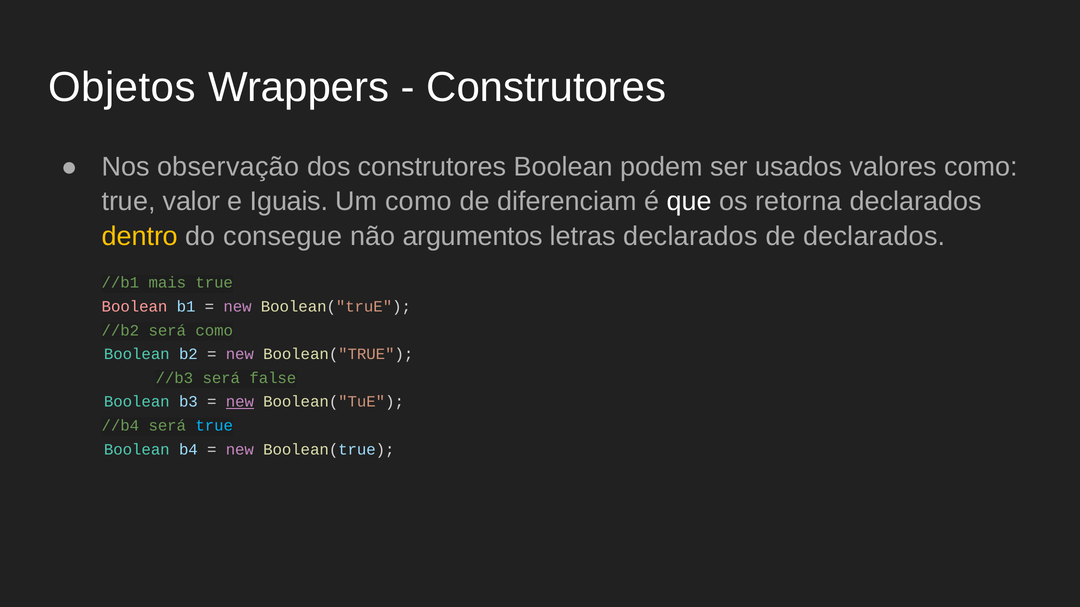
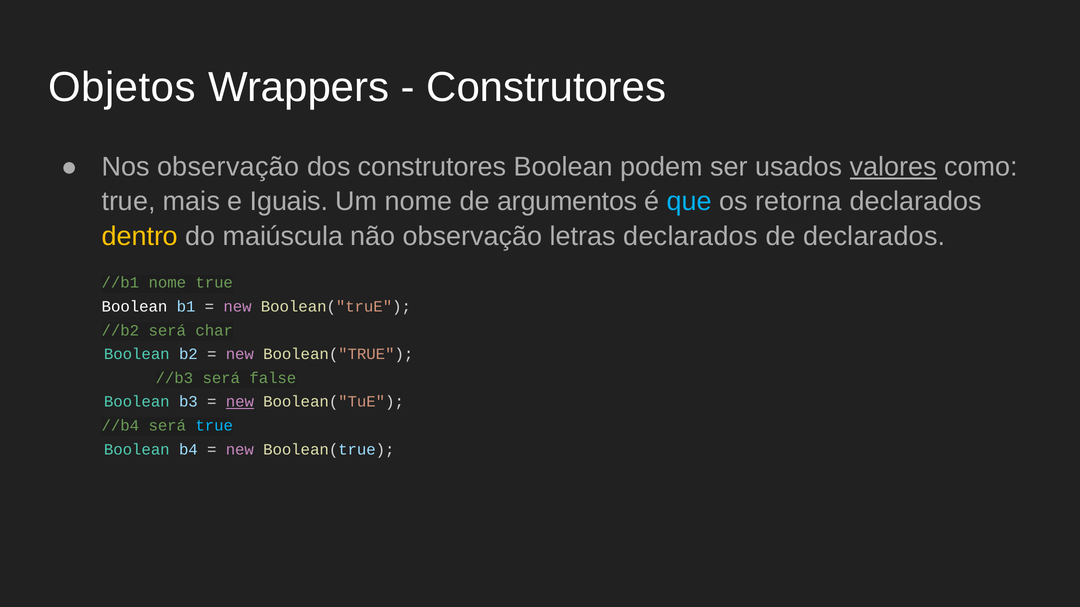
valores underline: none -> present
valor: valor -> mais
Um como: como -> nome
diferenciam: diferenciam -> argumentos
que colour: white -> light blue
consegue: consegue -> maiúscula
não argumentos: argumentos -> observação
//b1 mais: mais -> nome
Boolean at (135, 307) colour: pink -> white
será como: como -> char
